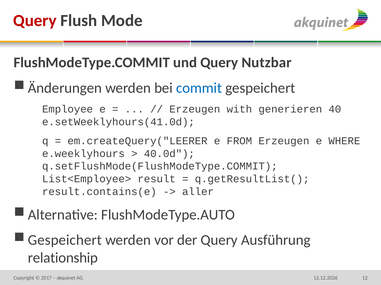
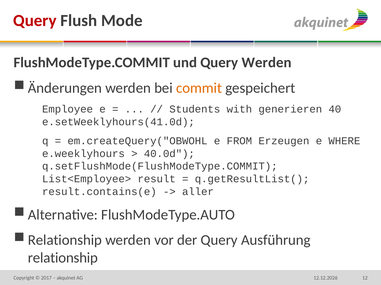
Query Nutzbar: Nutzbar -> Werden
commit colour: blue -> orange
Erzeugen at (195, 109): Erzeugen -> Students
em.createQuery("LEERER: em.createQuery("LEERER -> em.createQuery("OBWOHL
Gespeichert at (65, 241): Gespeichert -> Relationship
